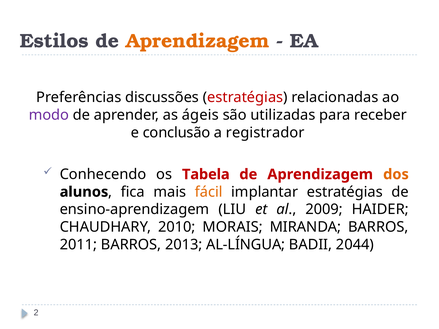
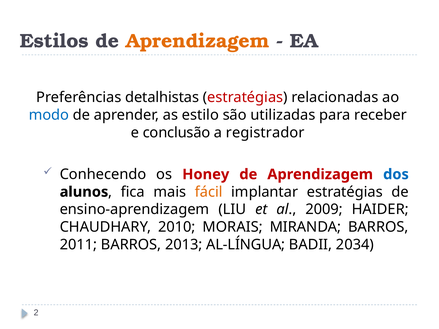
discussões: discussões -> detalhistas
modo colour: purple -> blue
ágeis: ágeis -> estilo
Tabela: Tabela -> Honey
dos colour: orange -> blue
2044: 2044 -> 2034
